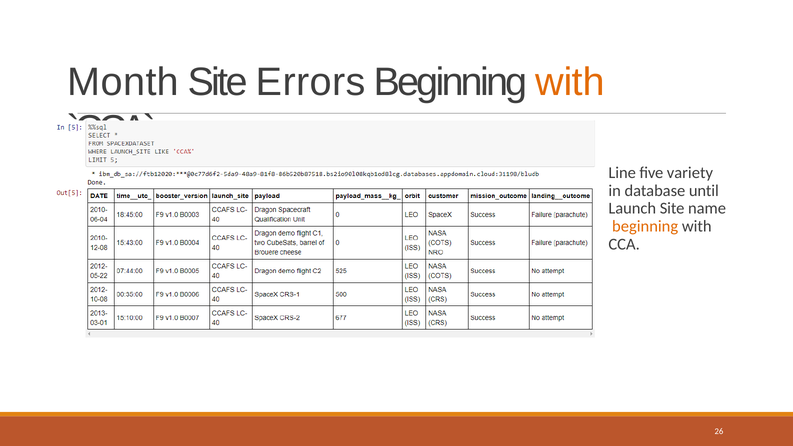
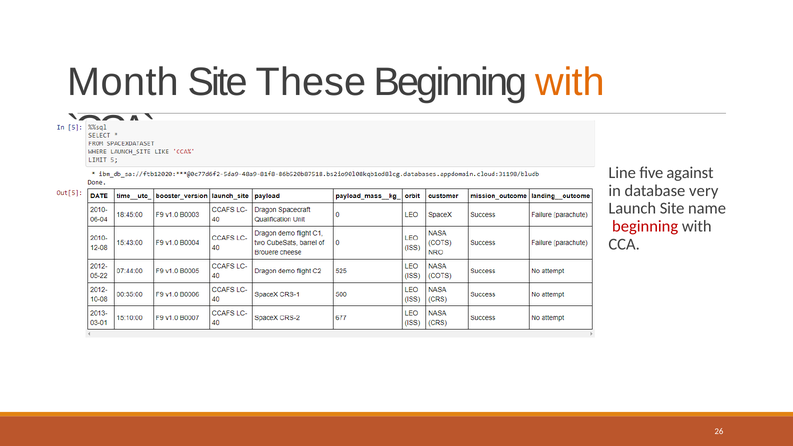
Errors: Errors -> These
variety: variety -> against
until: until -> very
beginning at (645, 226) colour: orange -> red
